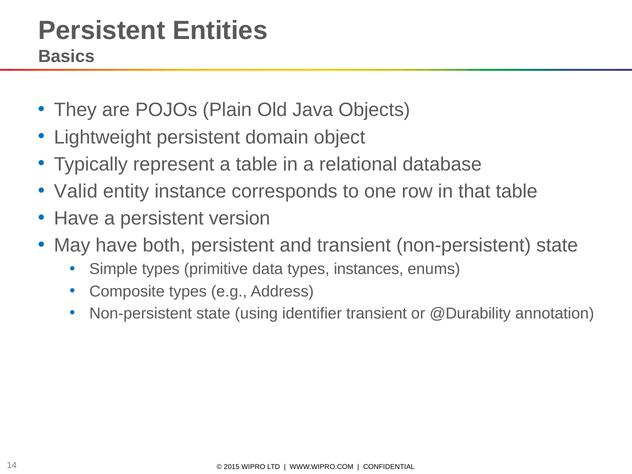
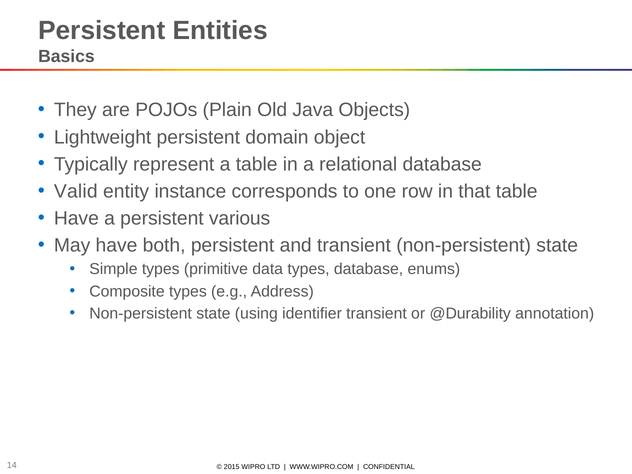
version: version -> various
types instances: instances -> database
